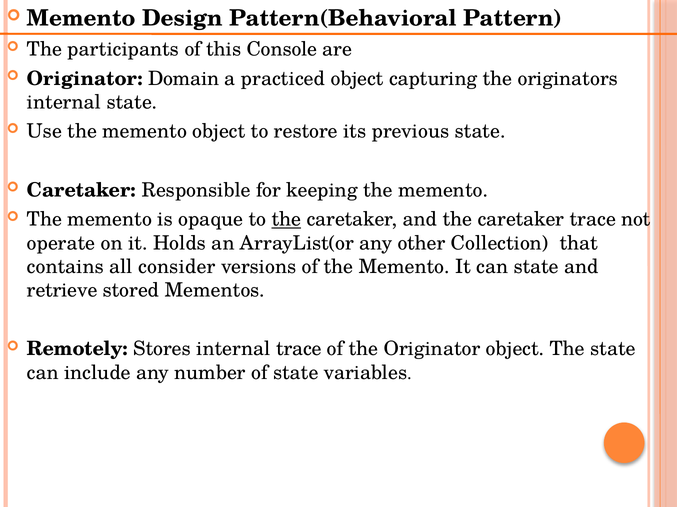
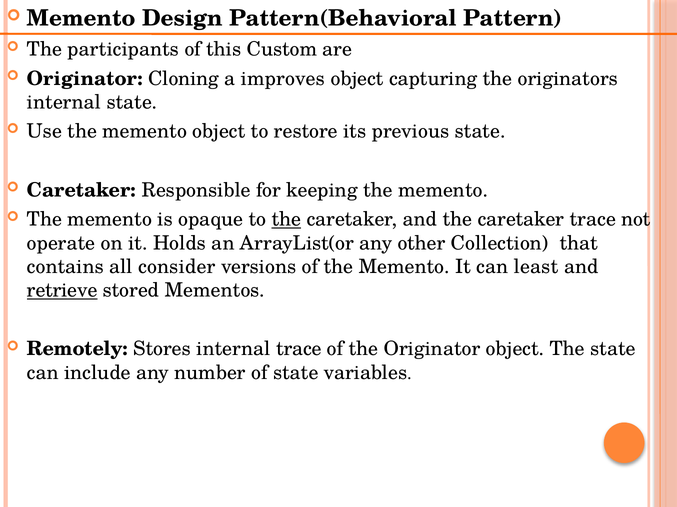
Console: Console -> Custom
Domain: Domain -> Cloning
practiced: practiced -> improves
can state: state -> least
retrieve underline: none -> present
